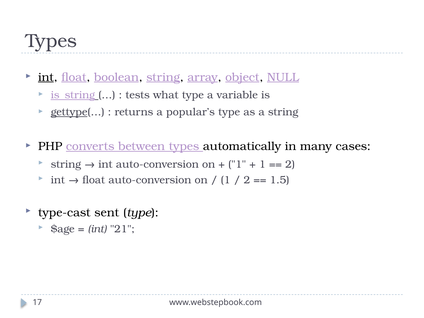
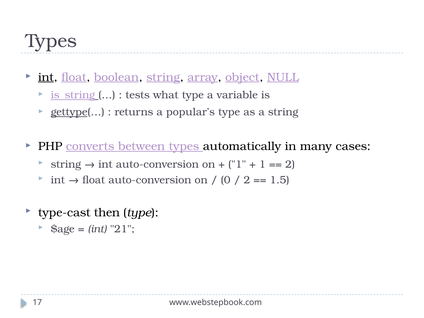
1 at (226, 180): 1 -> 0
sent: sent -> then
